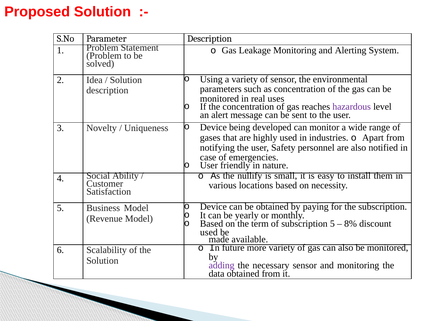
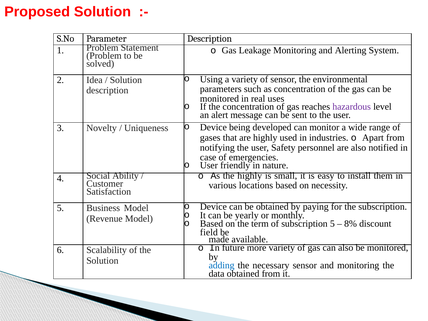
the nullify: nullify -> highly
used at (209, 232): used -> field
adding colour: purple -> blue
